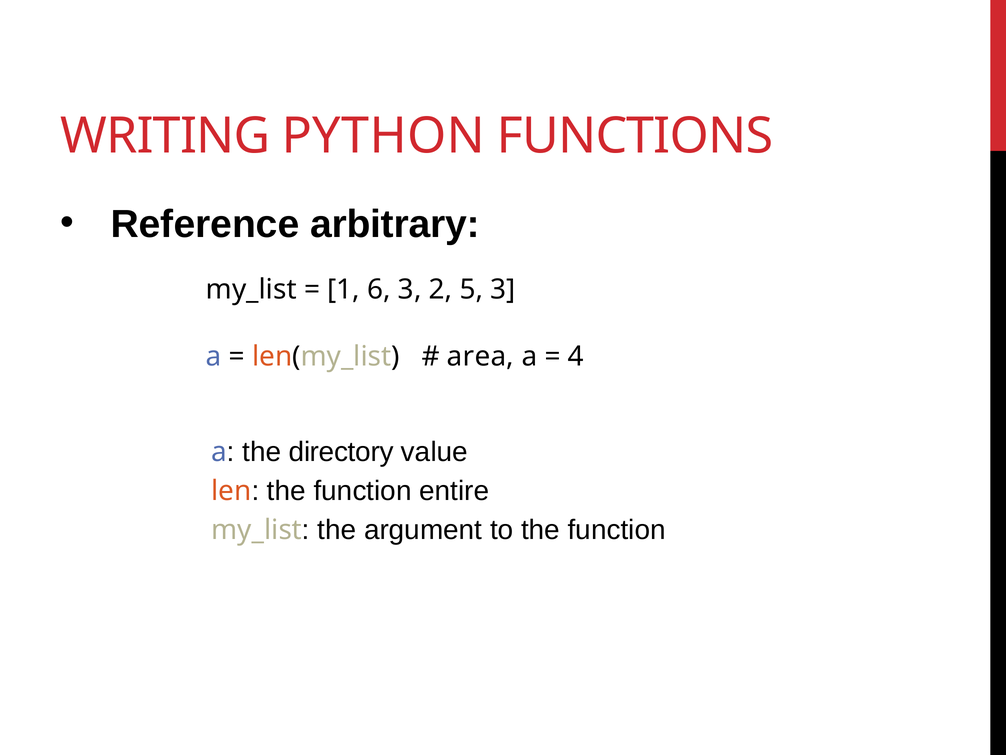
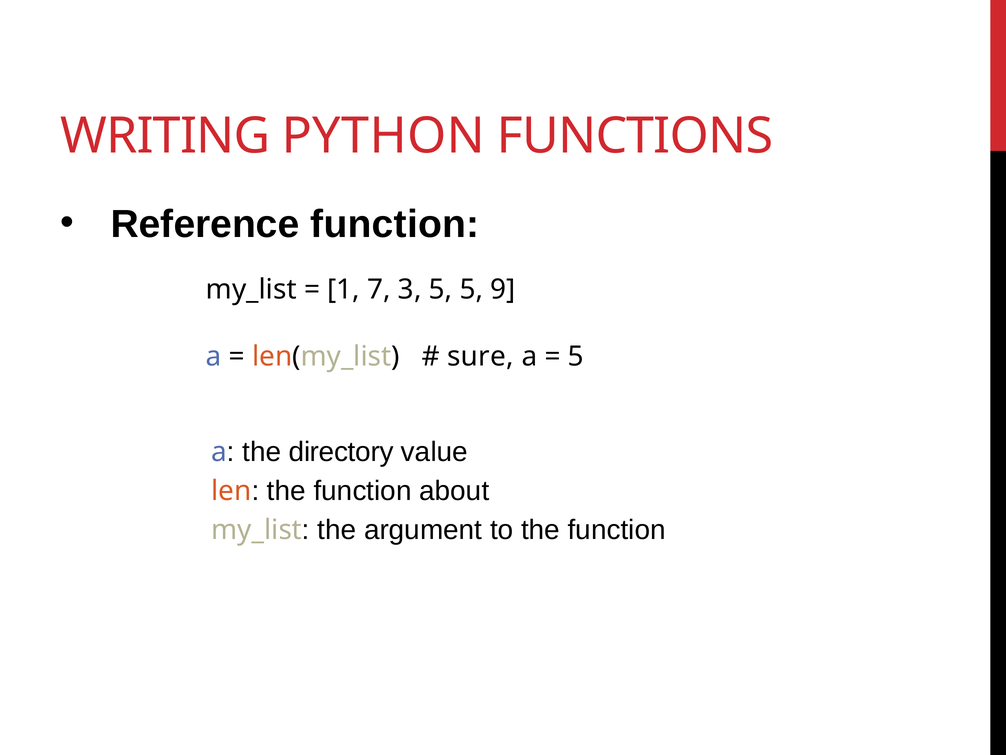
Reference arbitrary: arbitrary -> function
6: 6 -> 7
3 2: 2 -> 5
5 3: 3 -> 9
area: area -> sure
4 at (576, 356): 4 -> 5
entire: entire -> about
